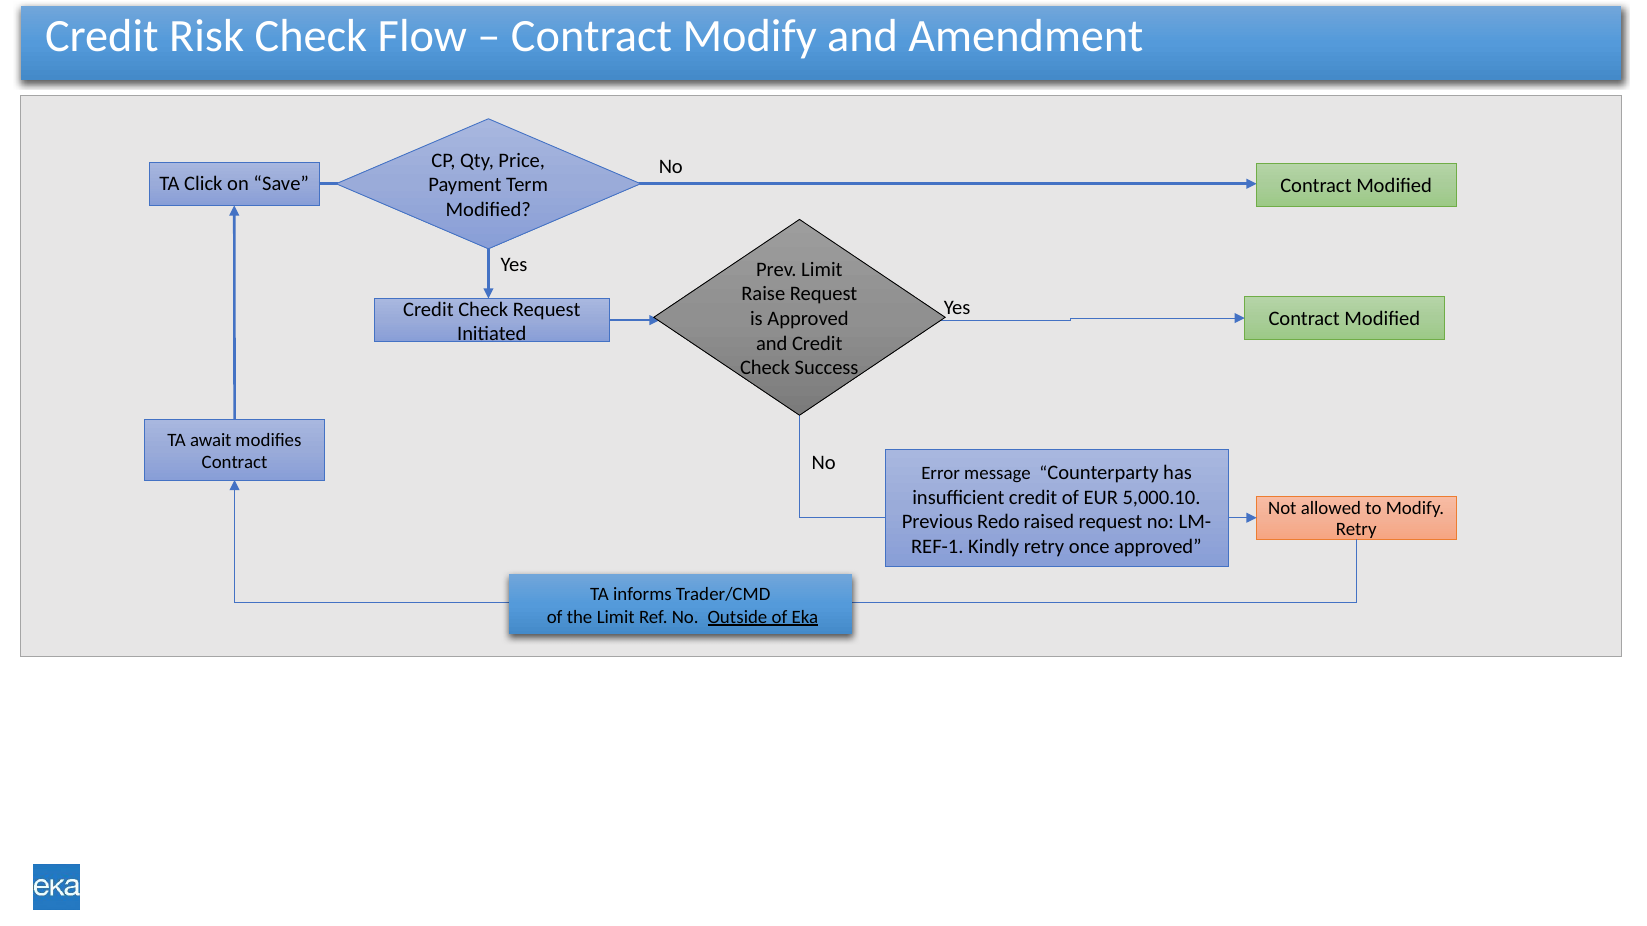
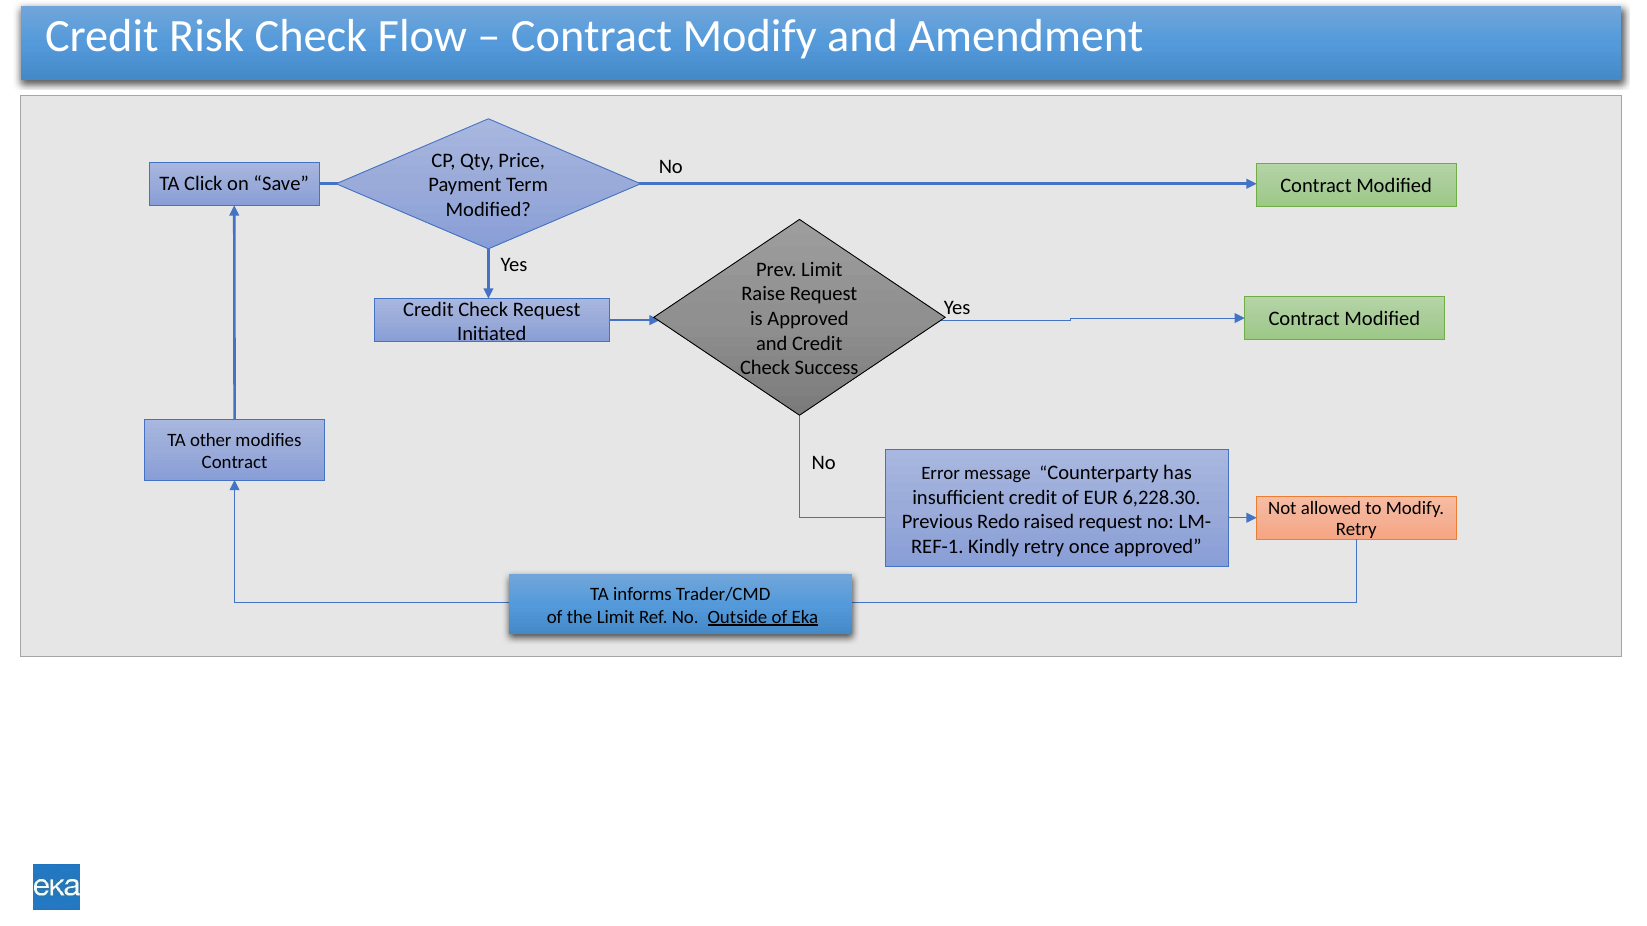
await: await -> other
5,000.10: 5,000.10 -> 6,228.30
